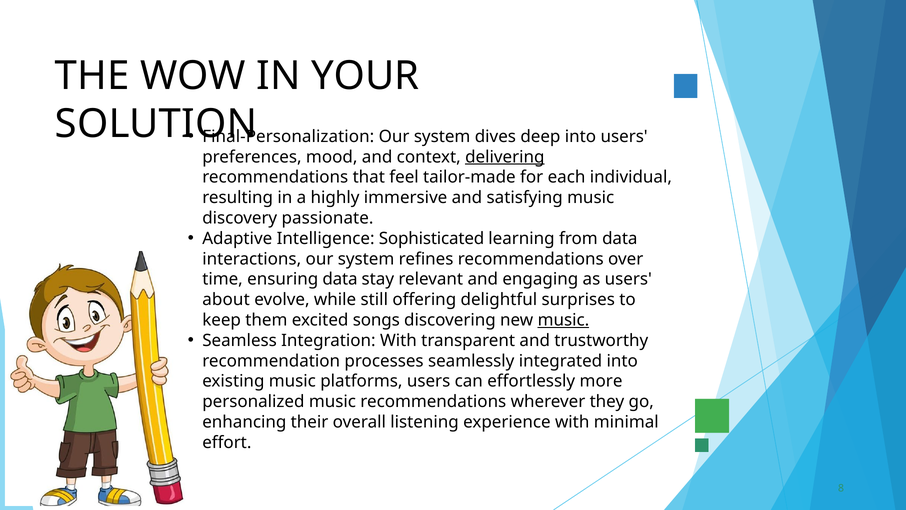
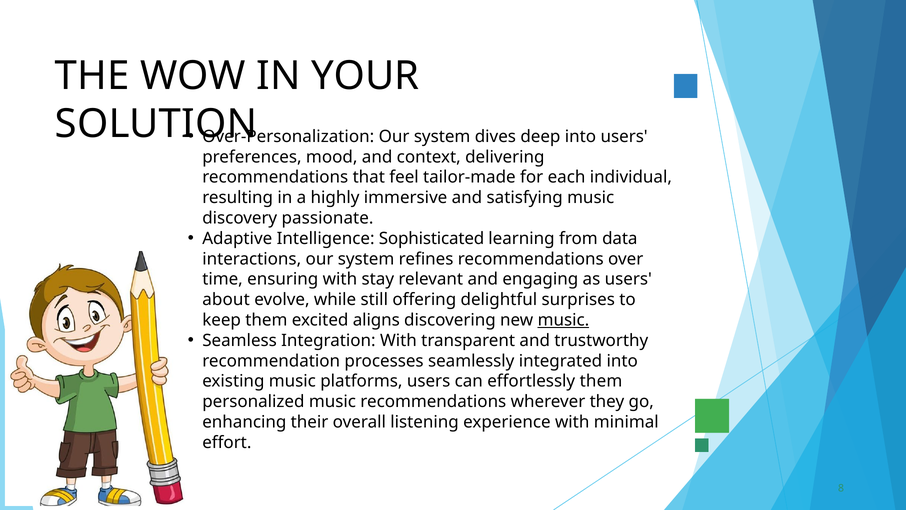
Final-Personalization: Final-Personalization -> Over-Personalization
delivering underline: present -> none
ensuring data: data -> with
songs: songs -> aligns
effortlessly more: more -> them
